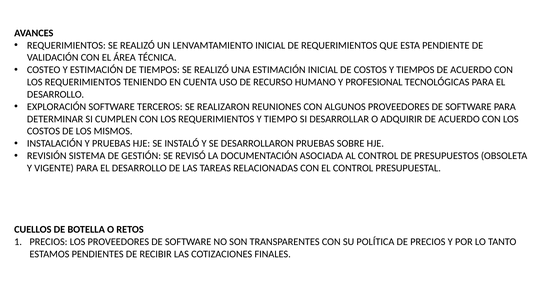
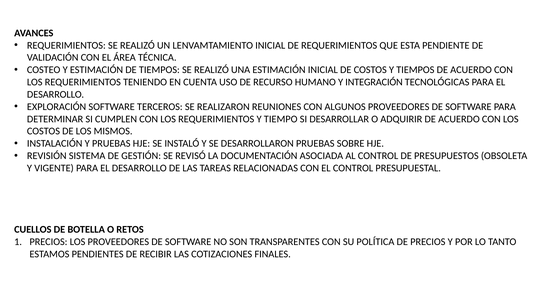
PROFESIONAL: PROFESIONAL -> INTEGRACIÓN
